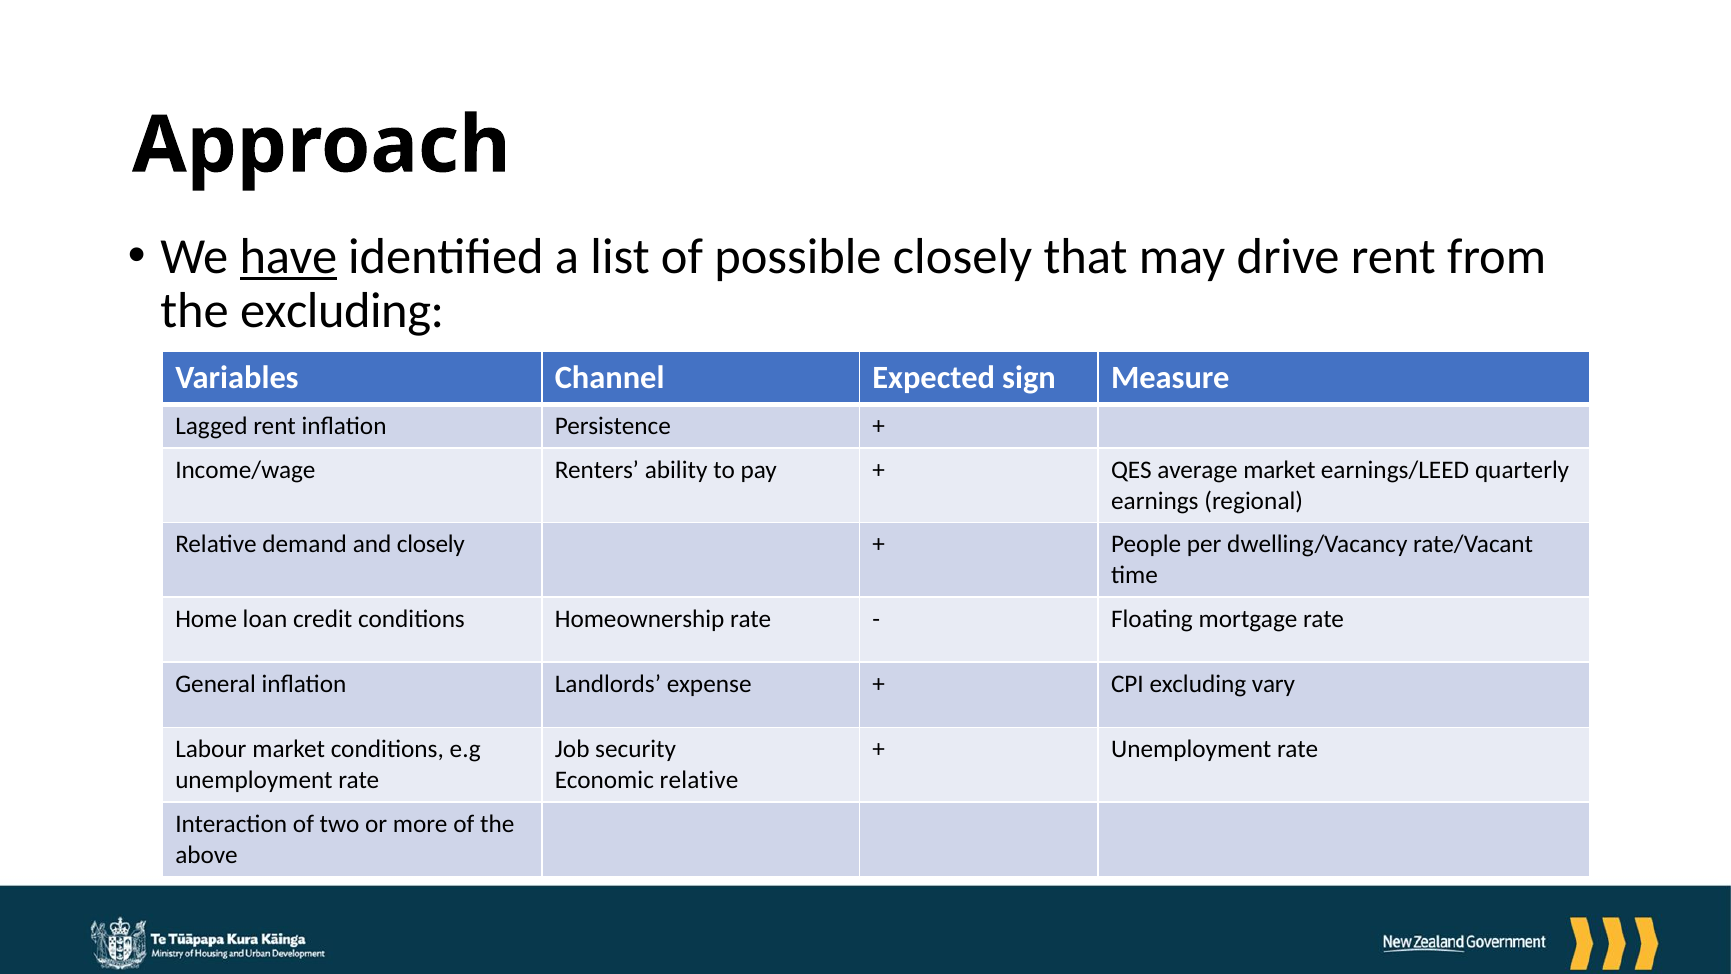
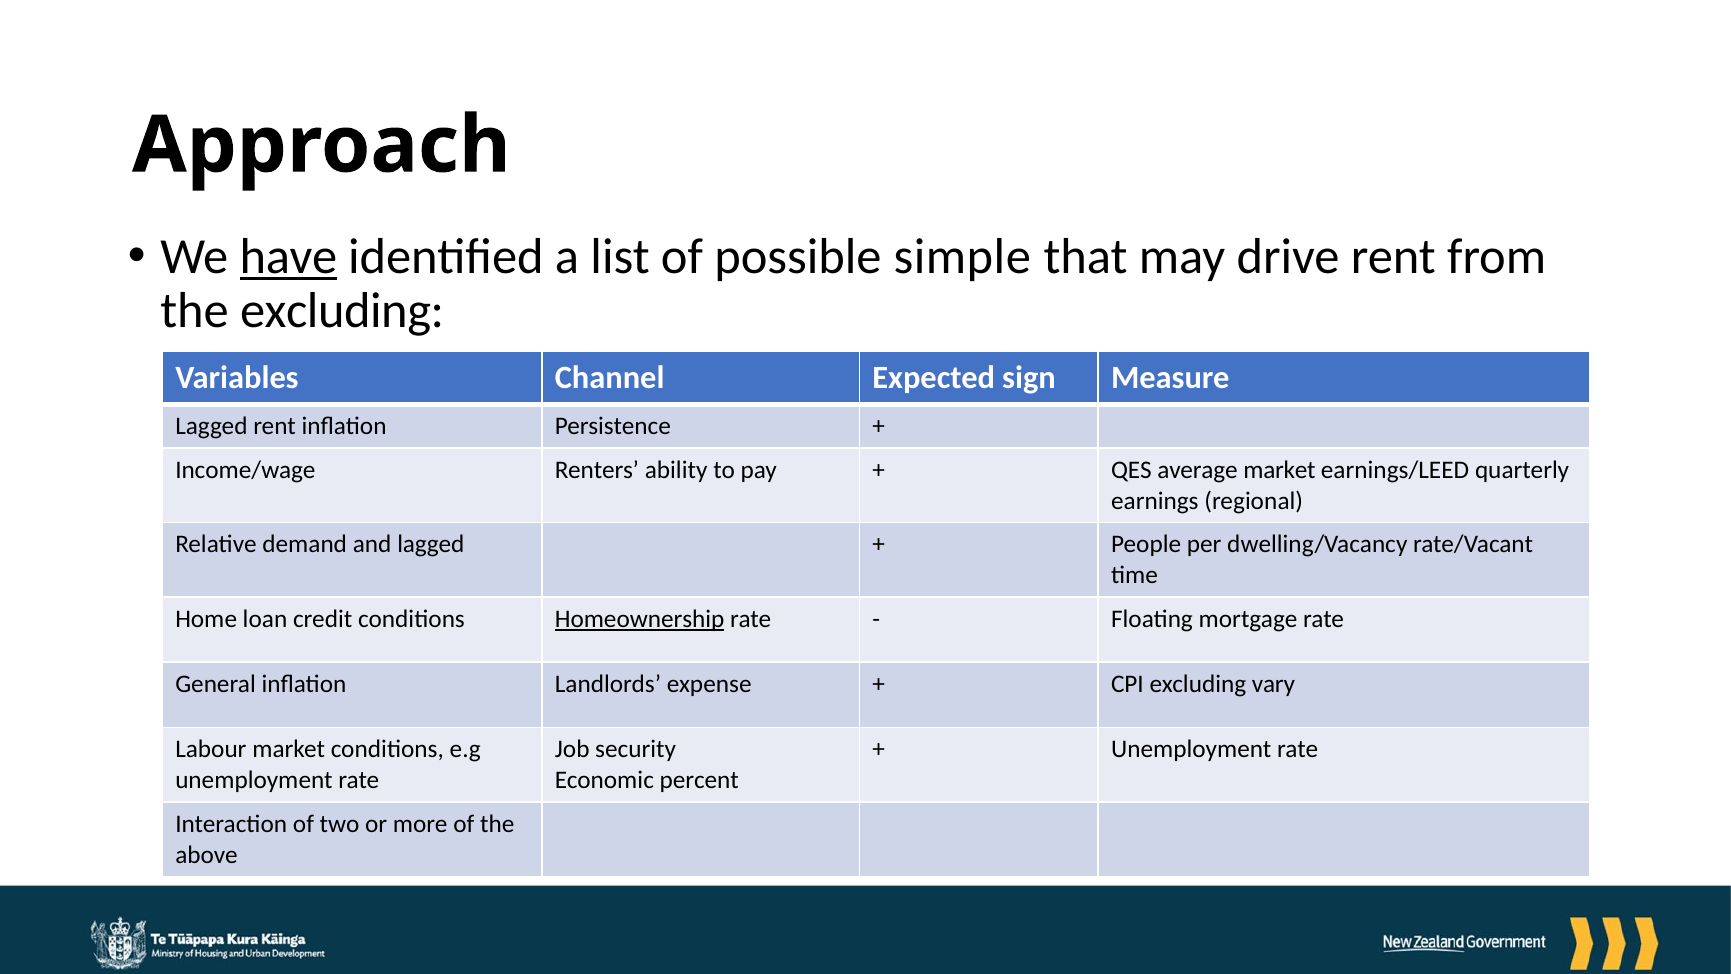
possible closely: closely -> simple
and closely: closely -> lagged
Homeownership underline: none -> present
Economic relative: relative -> percent
